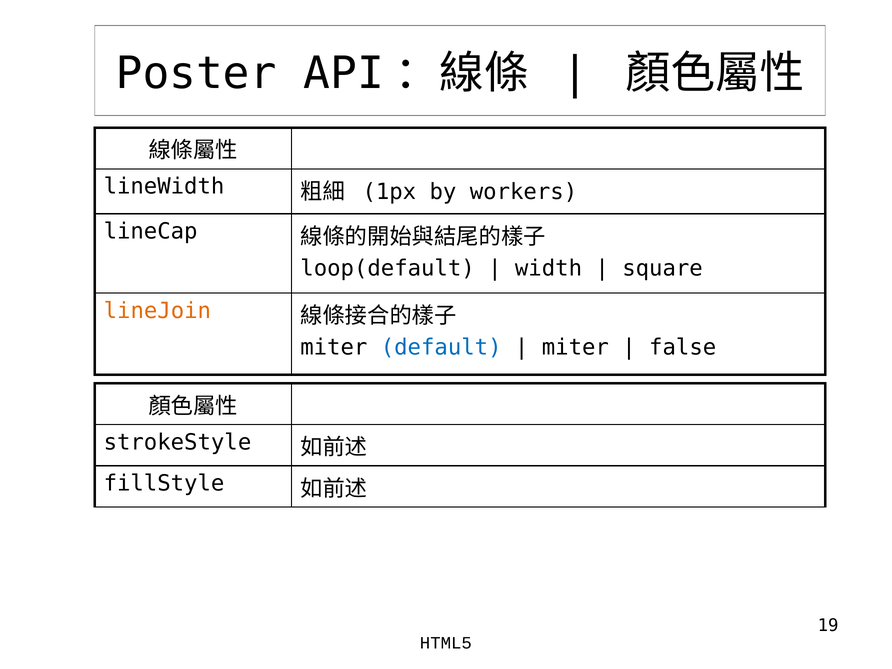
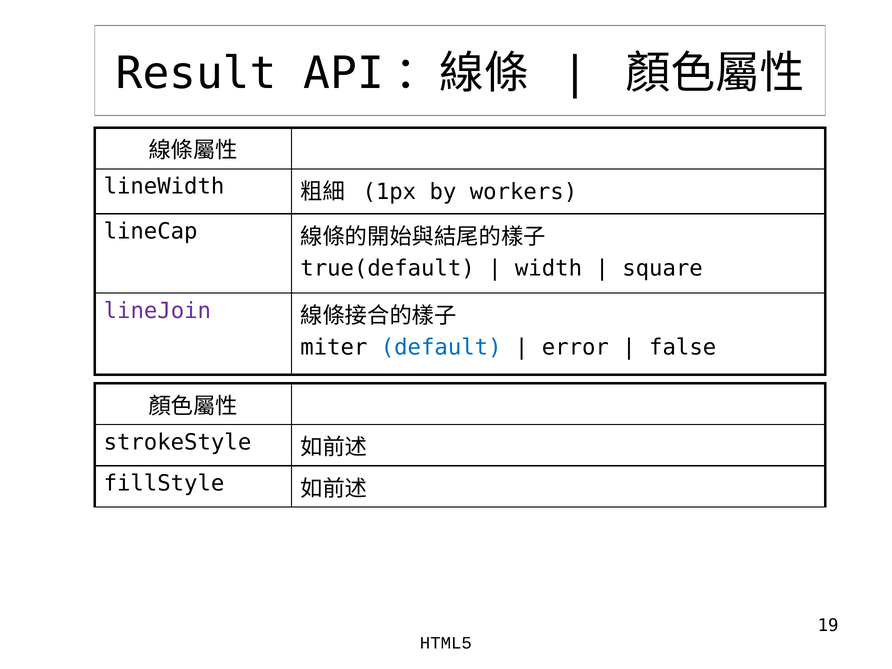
Poster: Poster -> Result
loop(default: loop(default -> true(default
lineJoin colour: orange -> purple
miter at (575, 347): miter -> error
